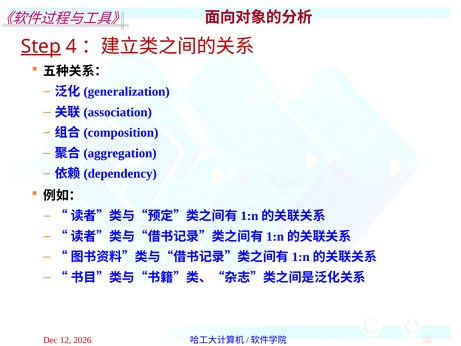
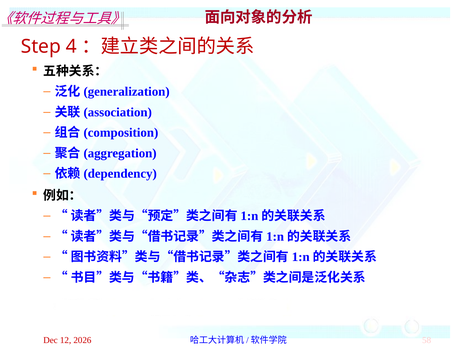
Step underline: present -> none
